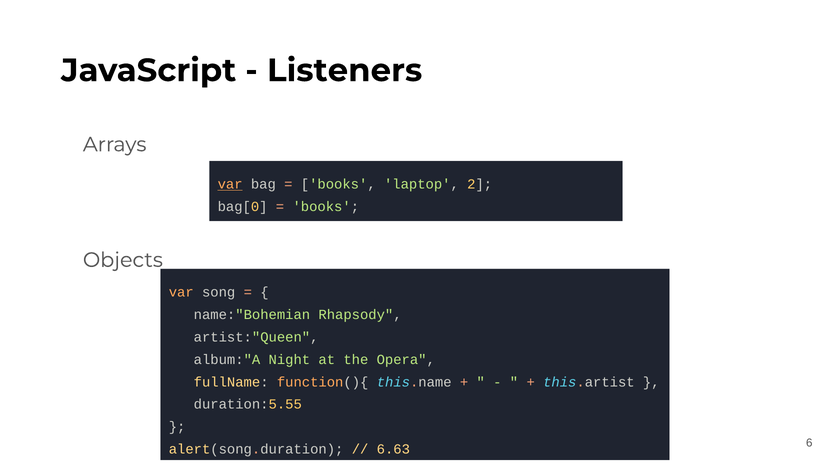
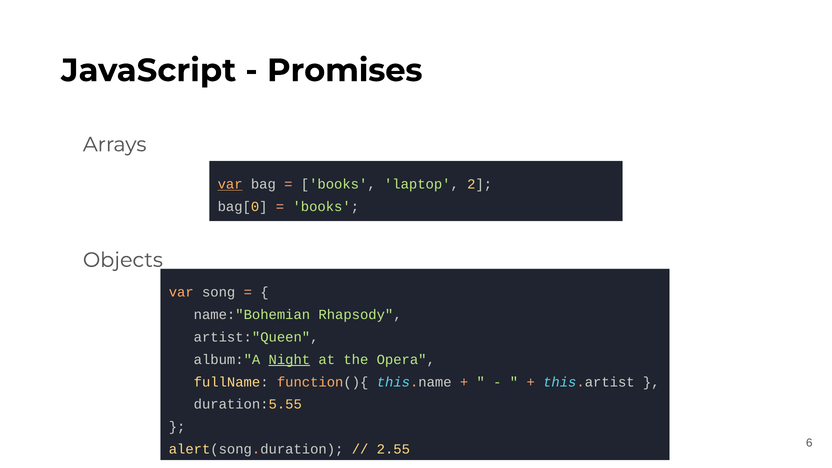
Listeners: Listeners -> Promises
Night underline: none -> present
6.63: 6.63 -> 2.55
